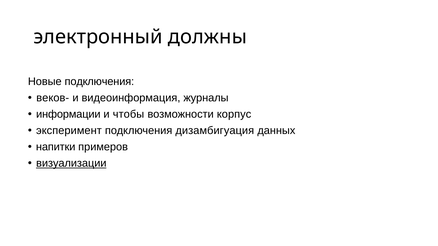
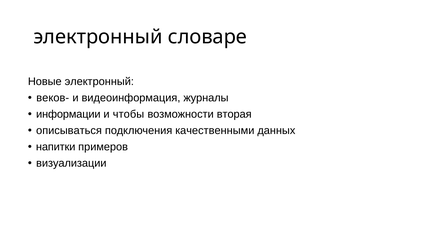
должны: должны -> словаре
Новые подключения: подключения -> электронный
корпус: корпус -> вторая
эксперимент: эксперимент -> описываться
дизамбигуация: дизамбигуация -> качественными
визуализации underline: present -> none
